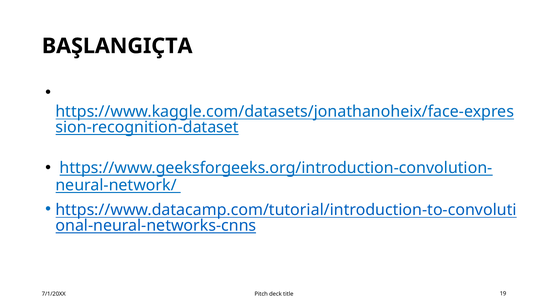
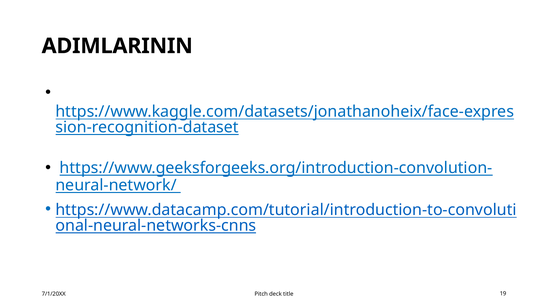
BAŞLANGIÇTA: BAŞLANGIÇTA -> ADIMLARININ
